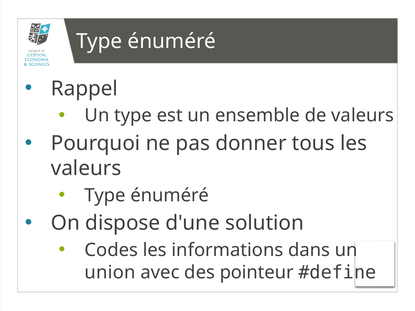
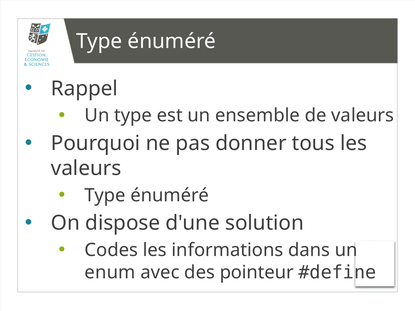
union: union -> enum
